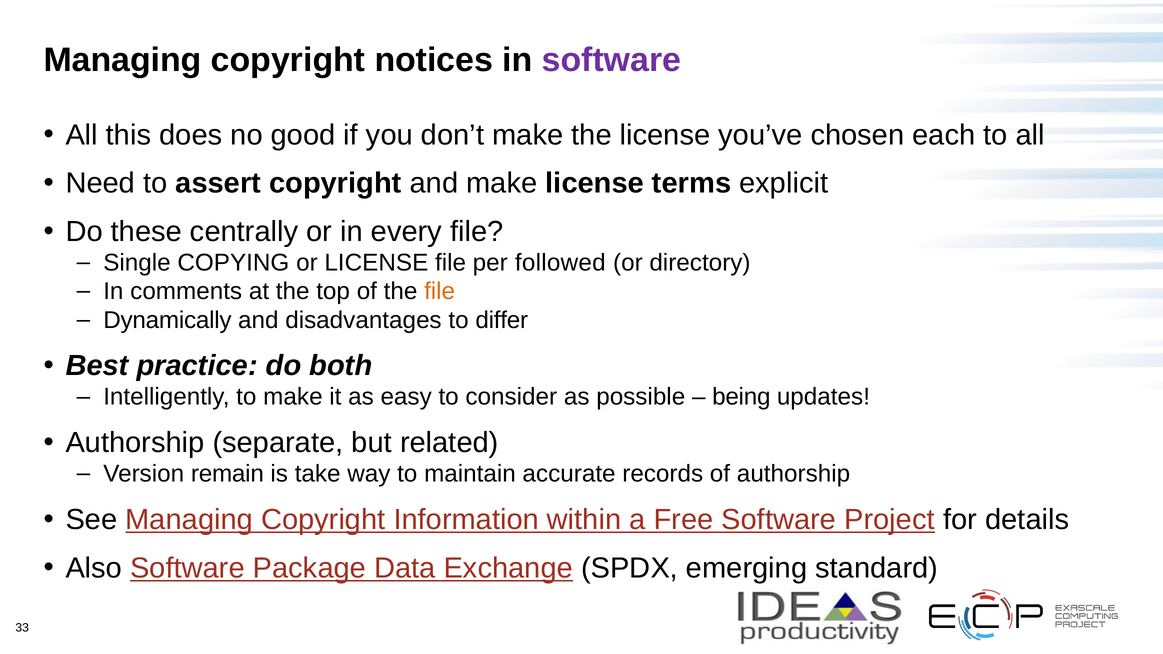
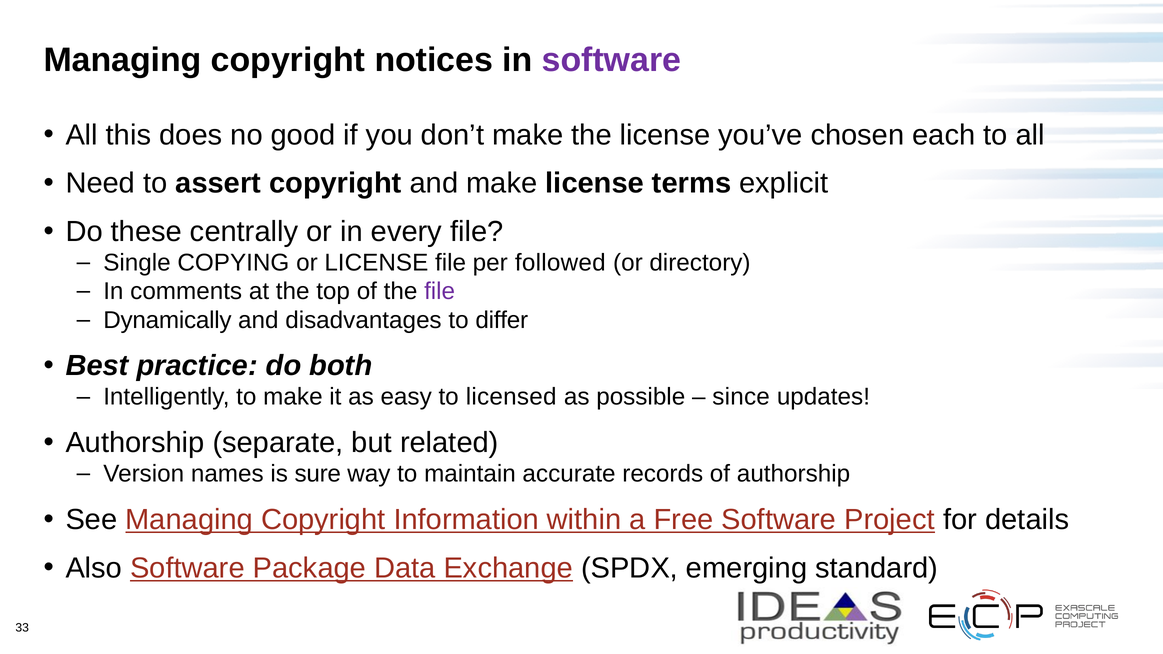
file at (440, 292) colour: orange -> purple
consider: consider -> licensed
being: being -> since
remain: remain -> names
take: take -> sure
